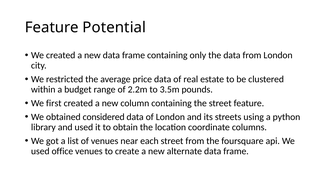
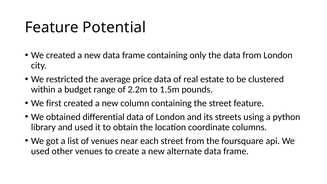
3.5m: 3.5m -> 1.5m
considered: considered -> differential
office: office -> other
